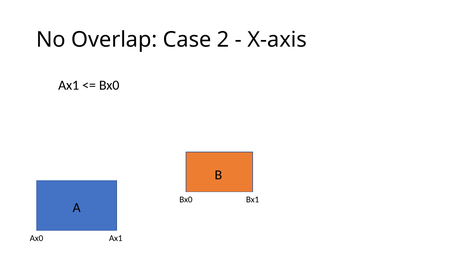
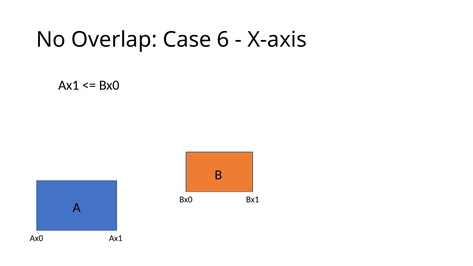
2: 2 -> 6
